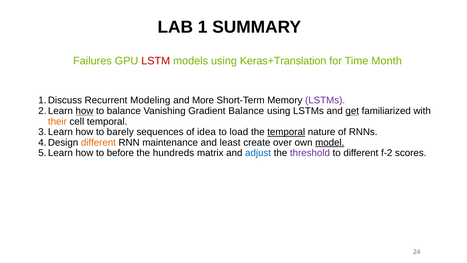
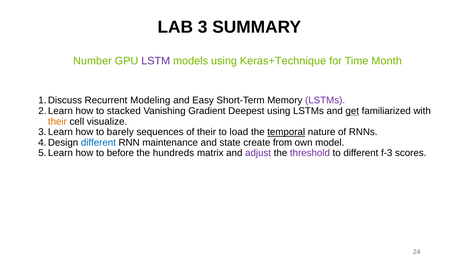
1: 1 -> 3
Failures: Failures -> Number
LSTM colour: red -> purple
Keras+Translation: Keras+Translation -> Keras+Technique
More: More -> Easy
how at (84, 111) underline: present -> none
to balance: balance -> stacked
Gradient Balance: Balance -> Deepest
cell temporal: temporal -> visualize
of idea: idea -> their
different at (98, 142) colour: orange -> blue
least: least -> state
over: over -> from
model underline: present -> none
adjust colour: blue -> purple
f-2: f-2 -> f-3
